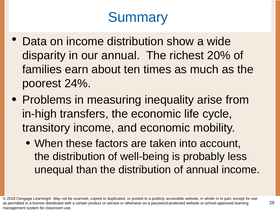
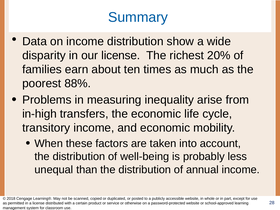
our annual: annual -> license
24%: 24% -> 88%
